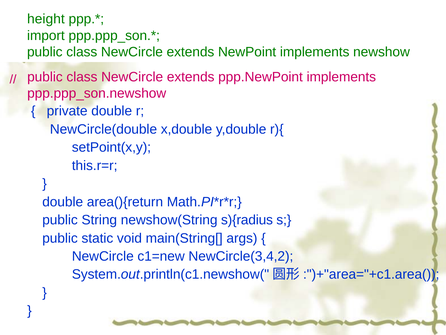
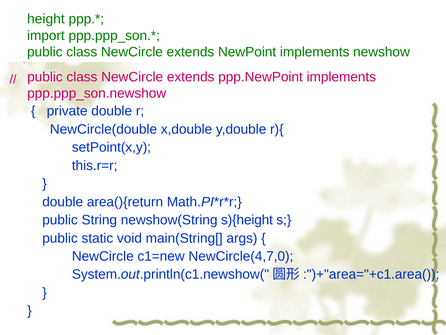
s){radius: s){radius -> s){height
NewCircle(3,4,2: NewCircle(3,4,2 -> NewCircle(4,7,0
